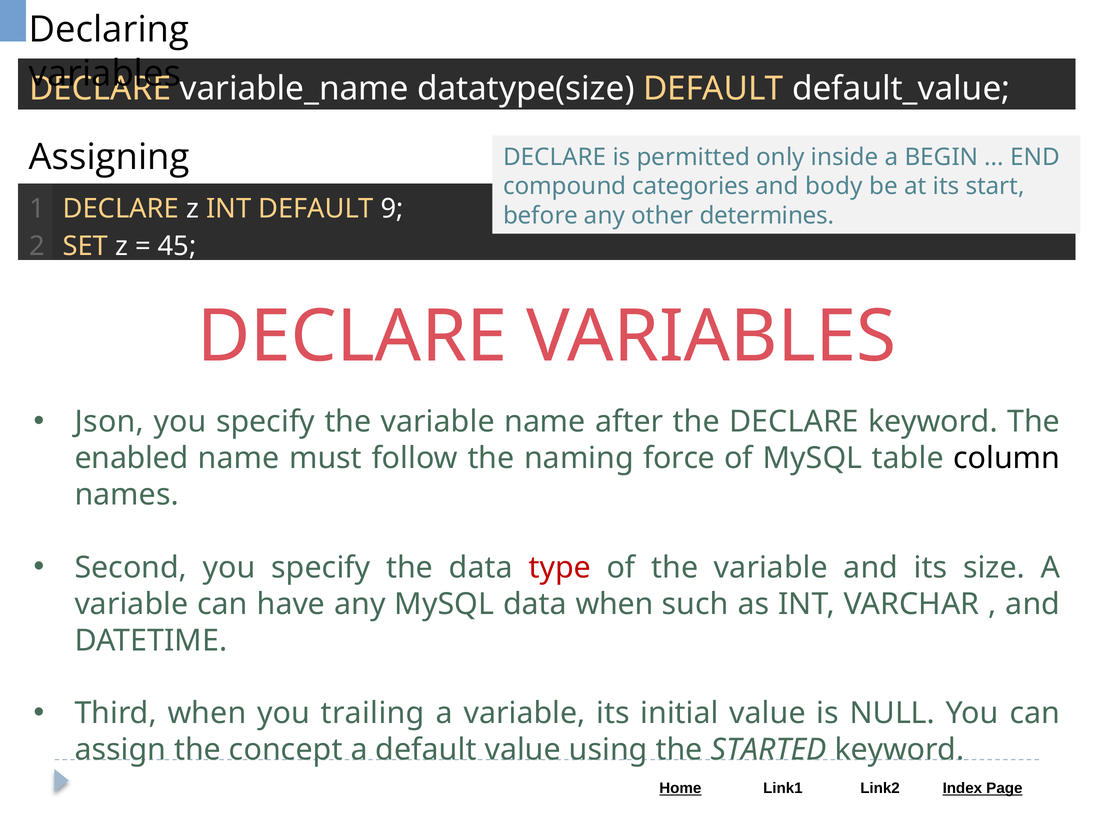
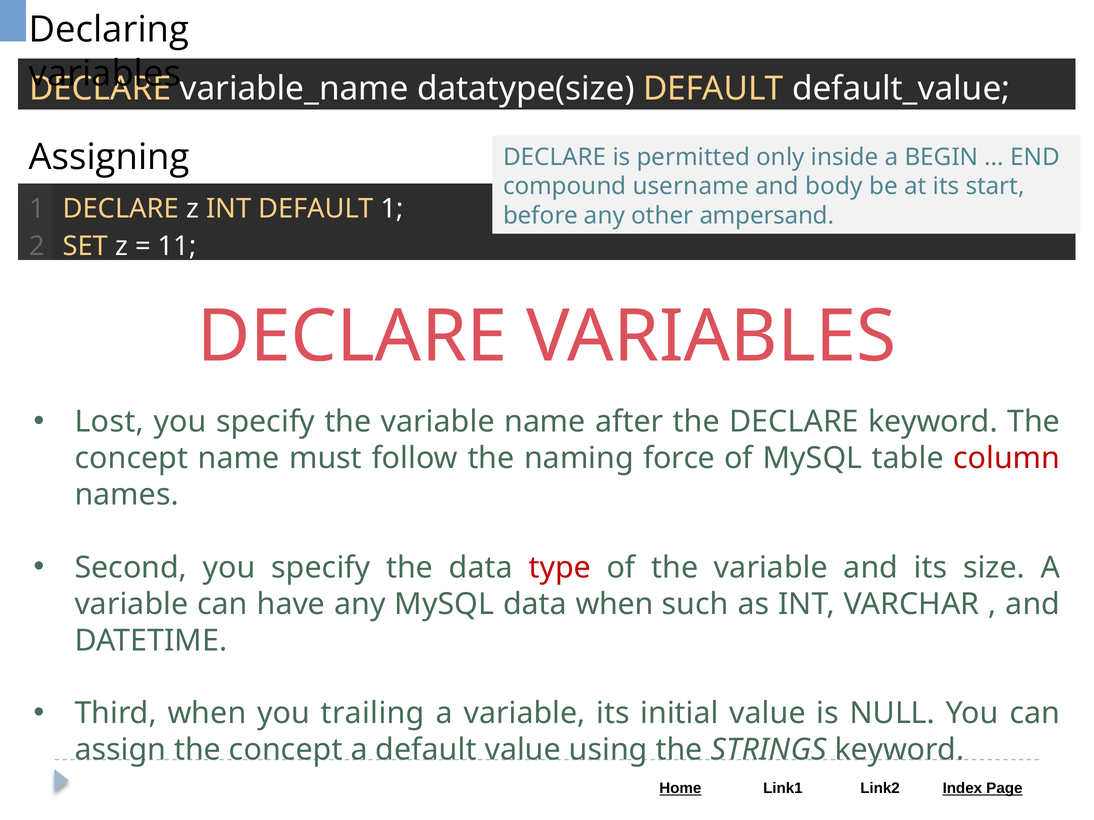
categories: categories -> username
DEFAULT 9: 9 -> 1
determines: determines -> ampersand
45: 45 -> 11
Json: Json -> Lost
enabled at (132, 459): enabled -> concept
column colour: black -> red
STARTED: STARTED -> STRINGS
